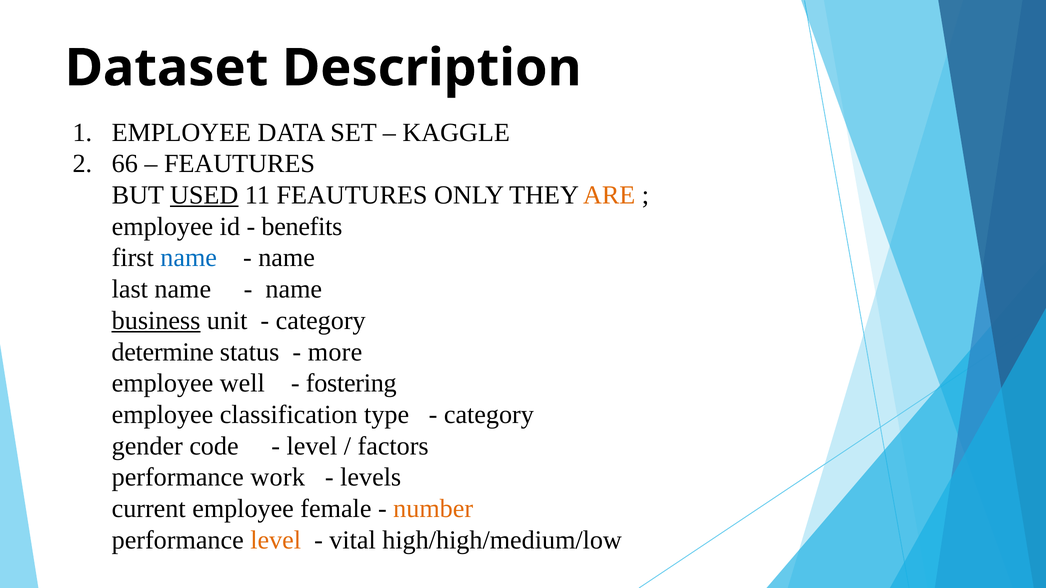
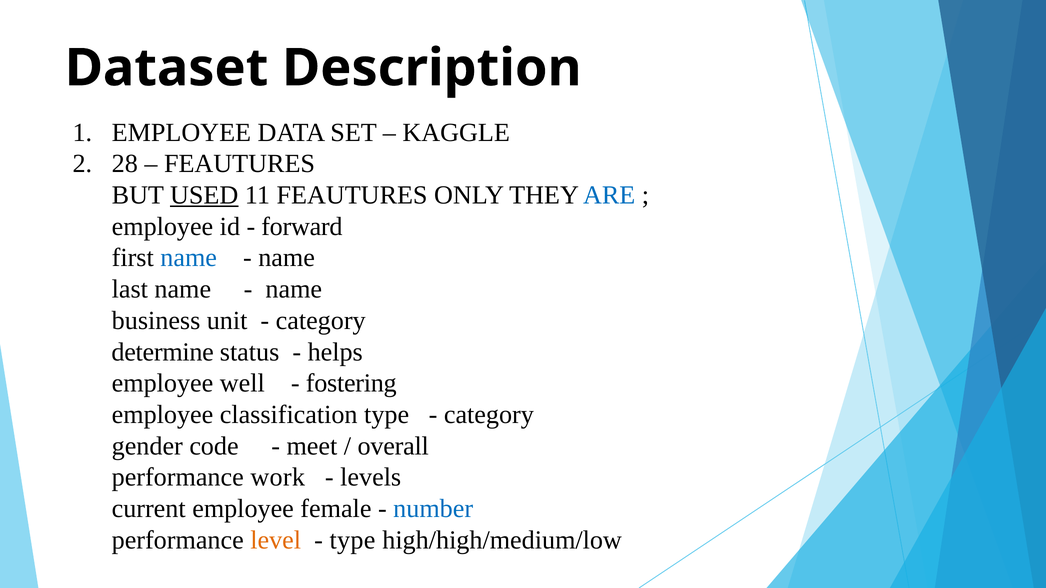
66: 66 -> 28
ARE colour: orange -> blue
benefits: benefits -> forward
business underline: present -> none
more: more -> helps
level at (312, 446): level -> meet
factors: factors -> overall
number colour: orange -> blue
vital at (353, 540): vital -> type
